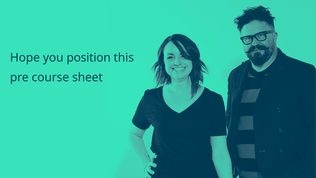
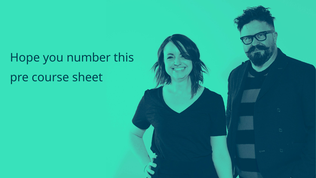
position: position -> number
